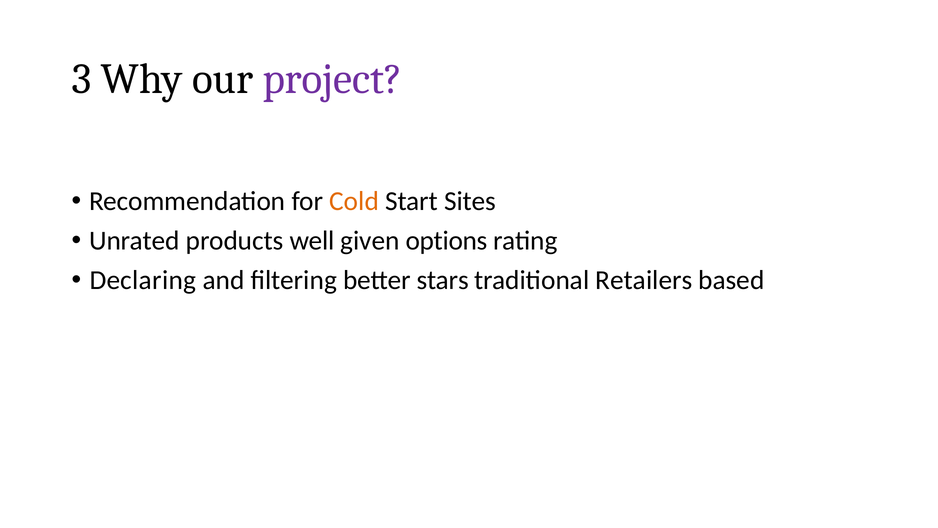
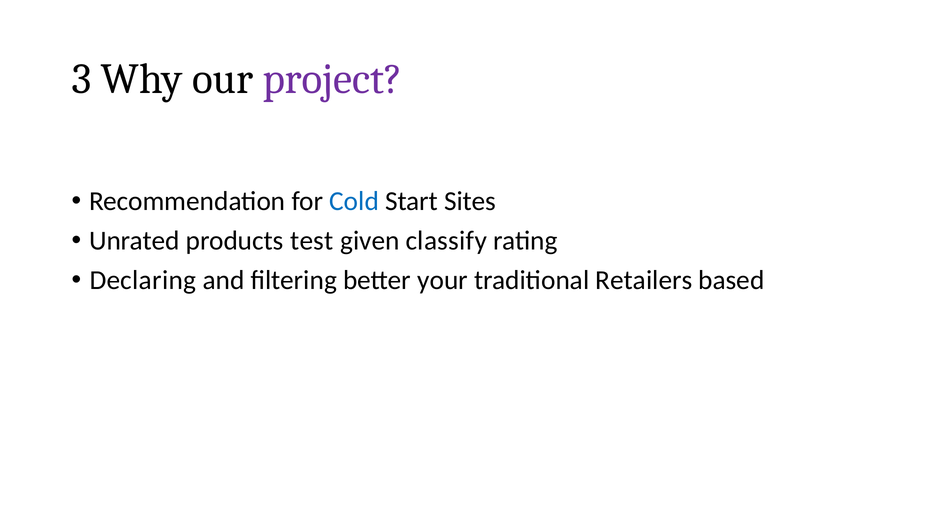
Cold colour: orange -> blue
well: well -> test
options: options -> classify
stars: stars -> your
